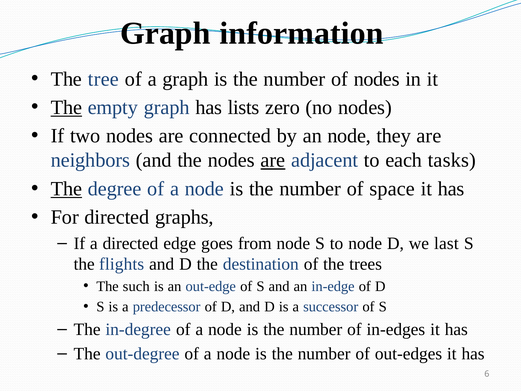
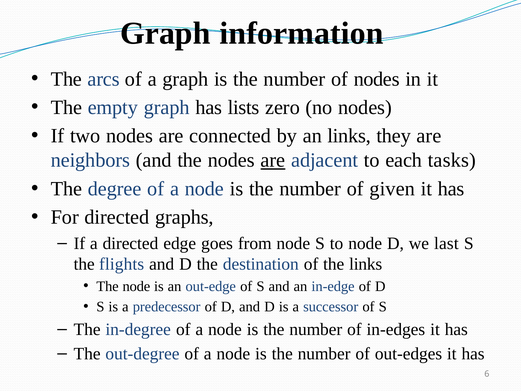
tree: tree -> arcs
The at (66, 107) underline: present -> none
an node: node -> links
The at (66, 189) underline: present -> none
space: space -> given
the trees: trees -> links
The such: such -> node
